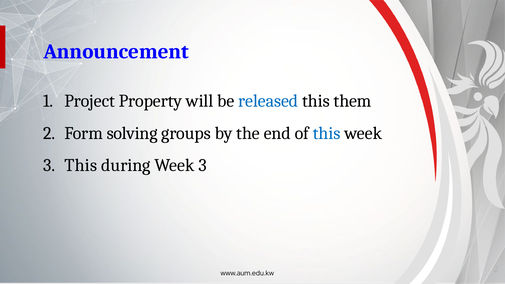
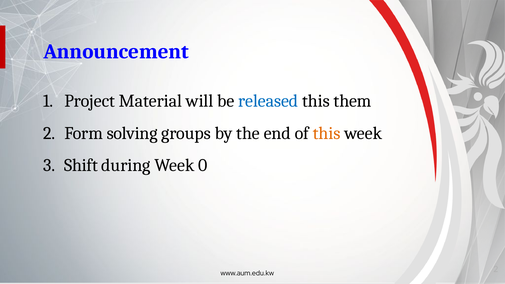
Property: Property -> Material
this at (327, 133) colour: blue -> orange
This at (81, 165): This -> Shift
during Week 3: 3 -> 0
